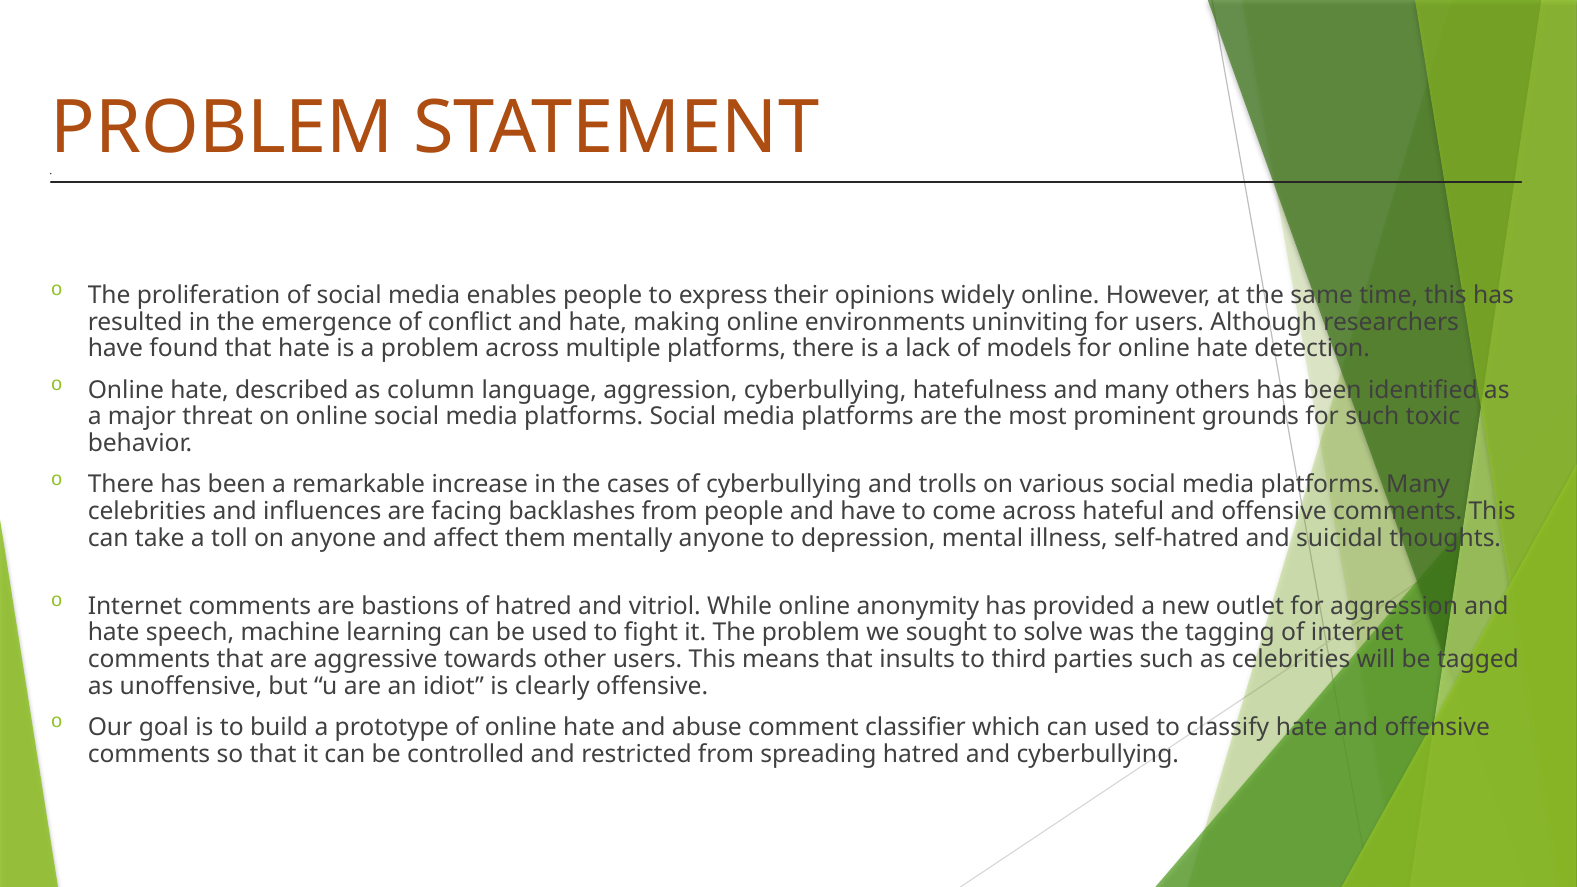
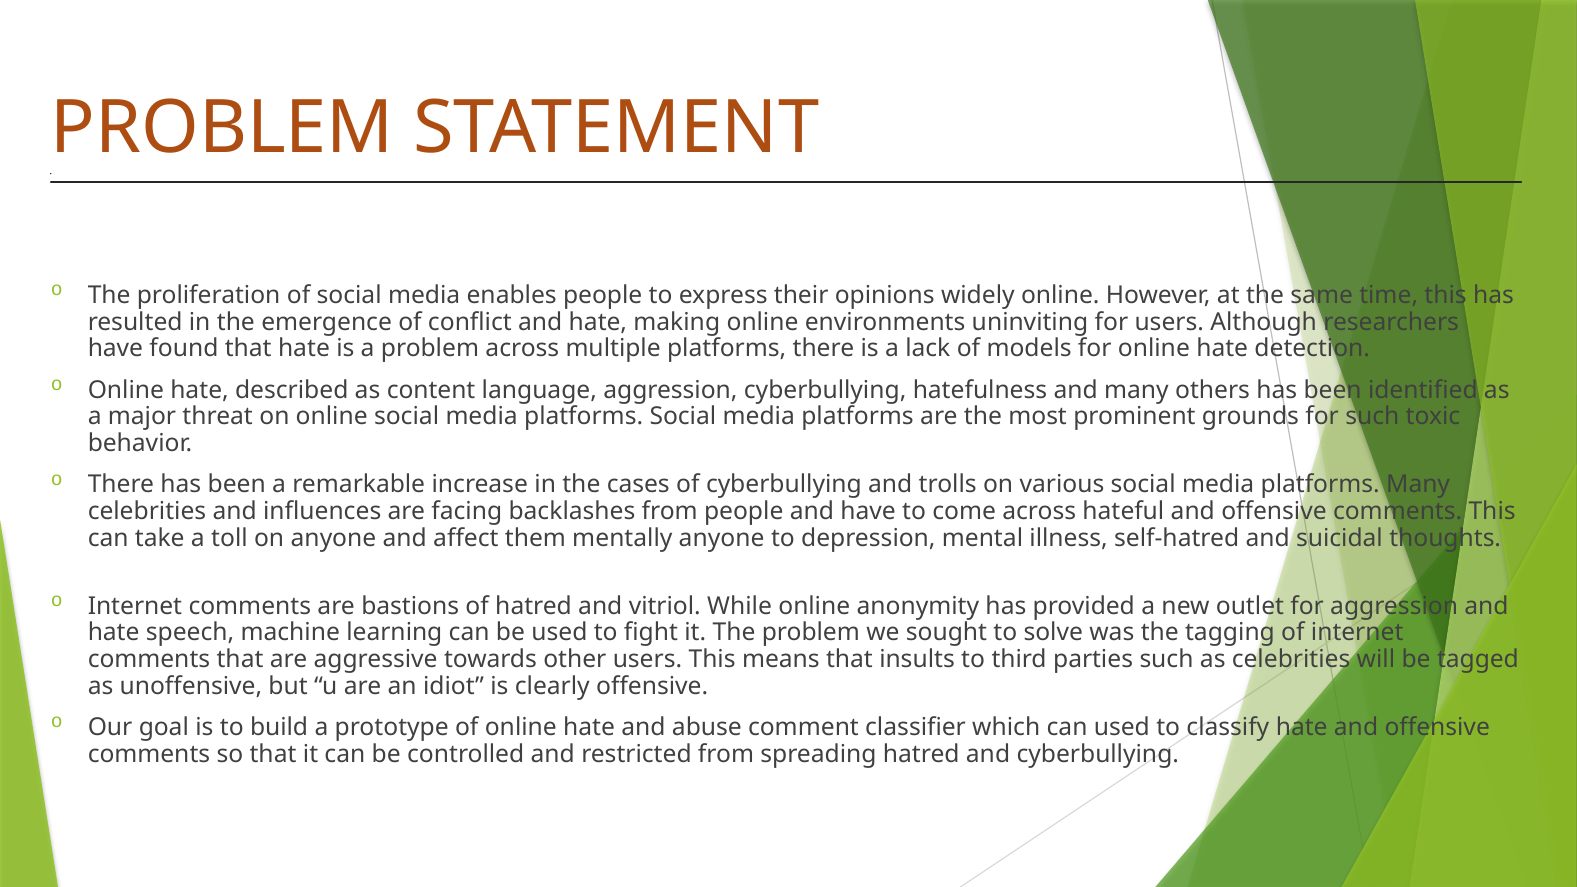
column: column -> content
